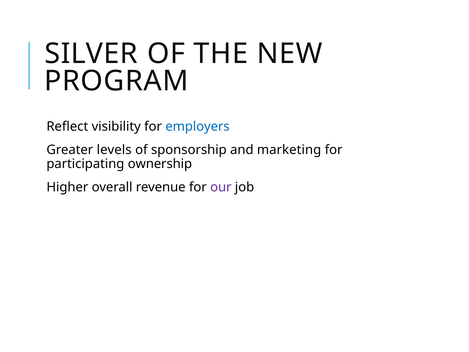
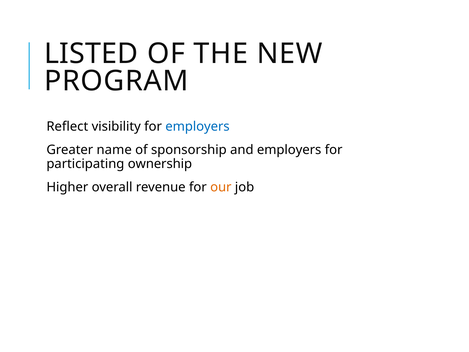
SILVER: SILVER -> LISTED
levels: levels -> name
and marketing: marketing -> employers
our colour: purple -> orange
